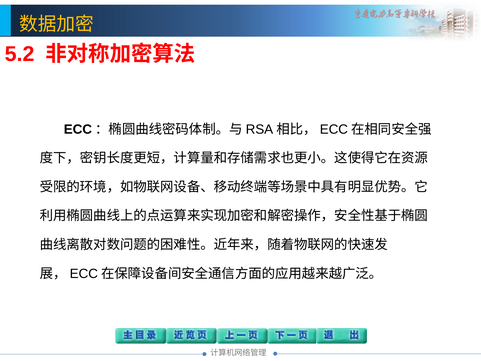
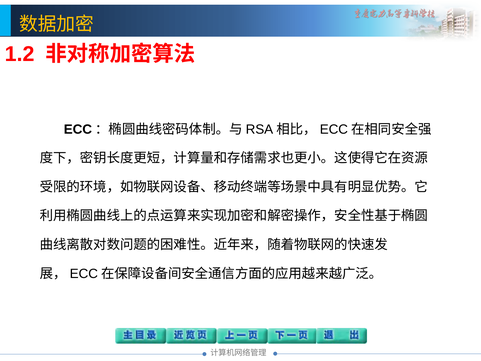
5.2: 5.2 -> 1.2
